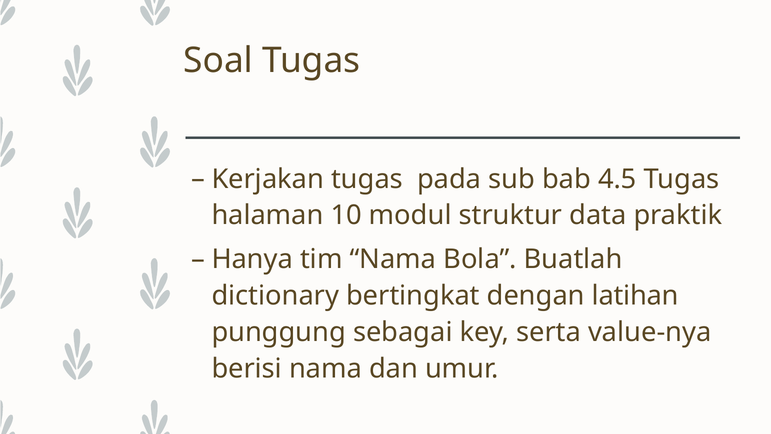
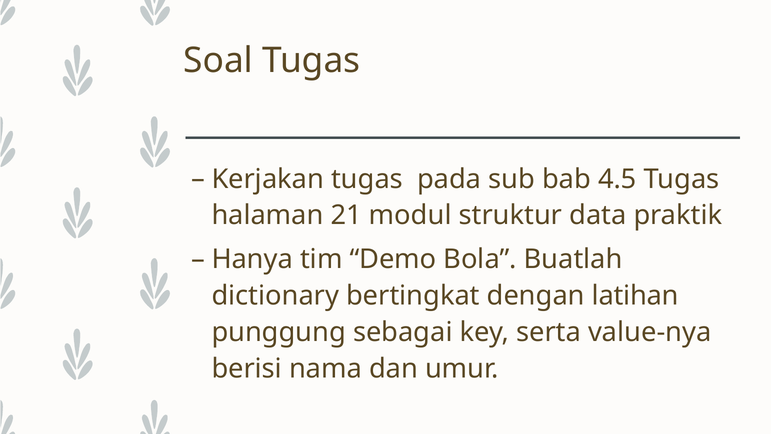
10: 10 -> 21
tim Nama: Nama -> Demo
